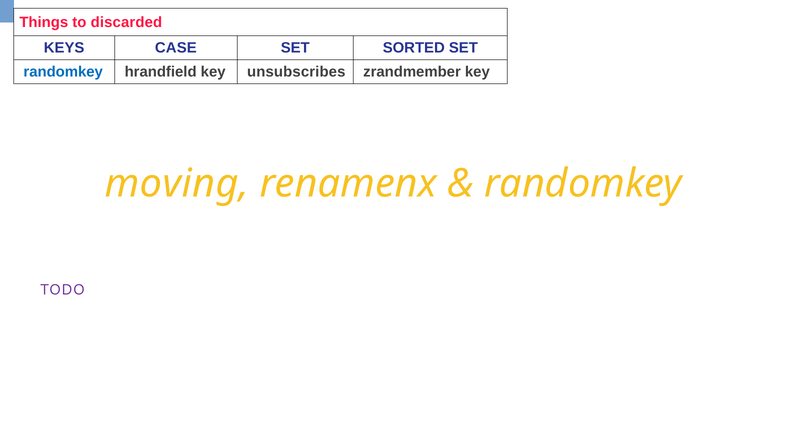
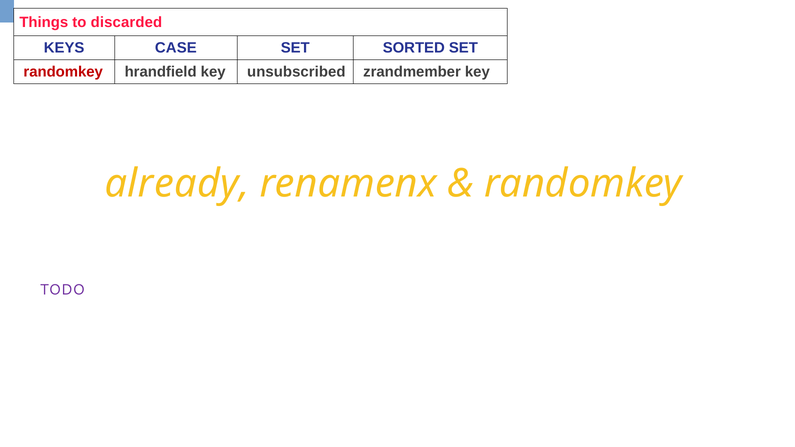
randomkey at (63, 72) colour: blue -> red
unsubscribes: unsubscribes -> unsubscribed
moving: moving -> already
